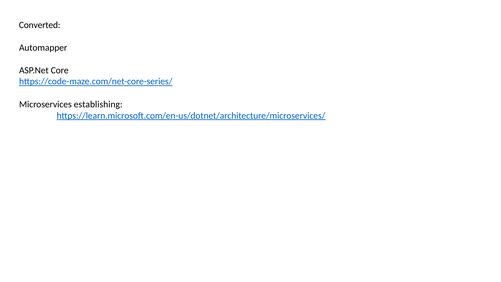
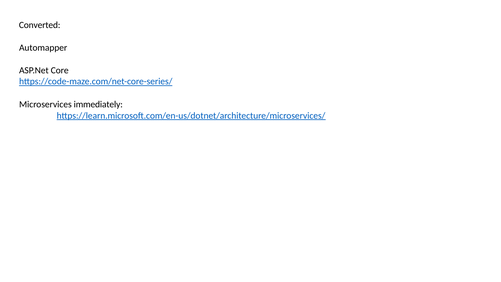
establishing: establishing -> immediately
